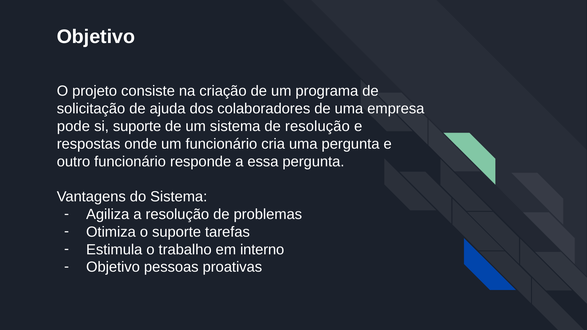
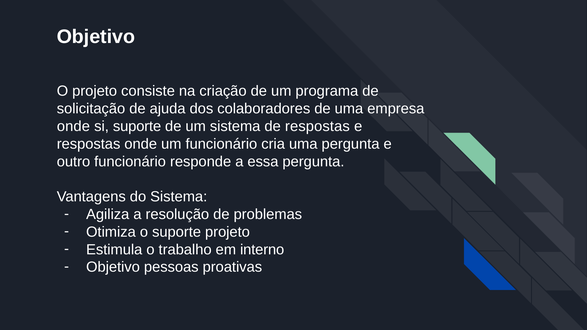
pode at (73, 126): pode -> onde
de resolução: resolução -> respostas
suporte tarefas: tarefas -> projeto
